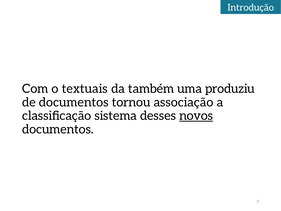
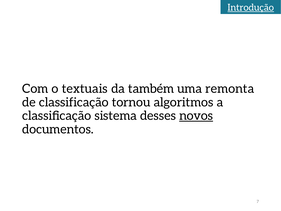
Introdução underline: none -> present
produziu: produziu -> remonta
de documentos: documentos -> classificação
associação: associação -> algoritmos
